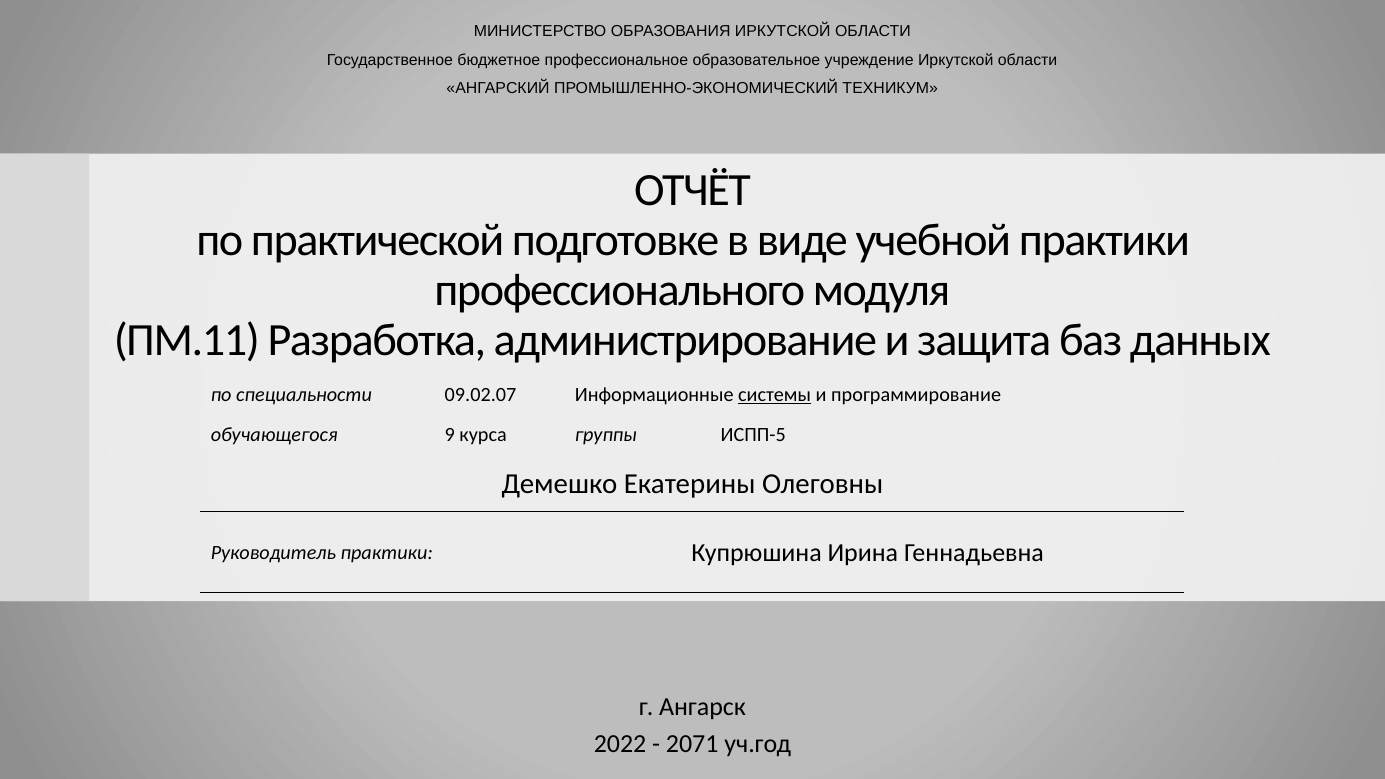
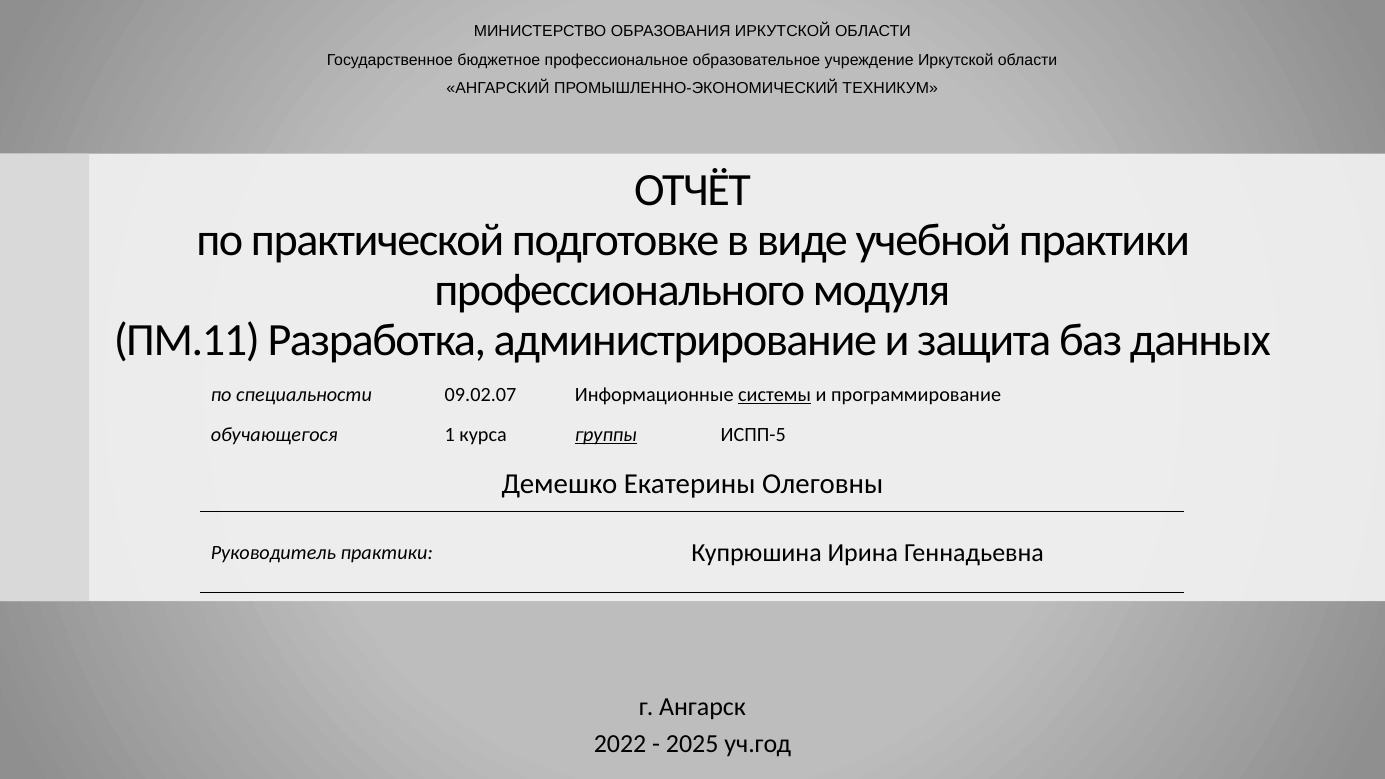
9: 9 -> 1
группы underline: none -> present
2071: 2071 -> 2025
